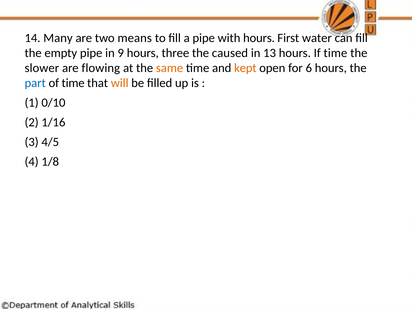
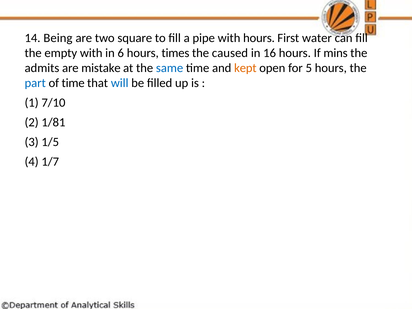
Many: Many -> Being
means: means -> square
empty pipe: pipe -> with
9: 9 -> 6
three: three -> times
13: 13 -> 16
If time: time -> mins
slower: slower -> admits
flowing: flowing -> mistake
same colour: orange -> blue
6: 6 -> 5
will colour: orange -> blue
0/10: 0/10 -> 7/10
1/16: 1/16 -> 1/81
4/5: 4/5 -> 1/5
1/8: 1/8 -> 1/7
